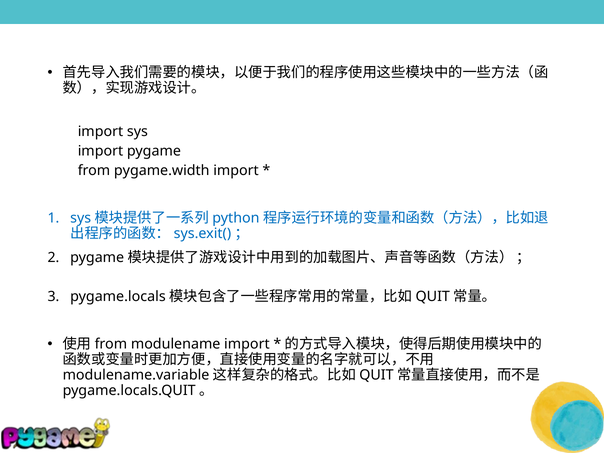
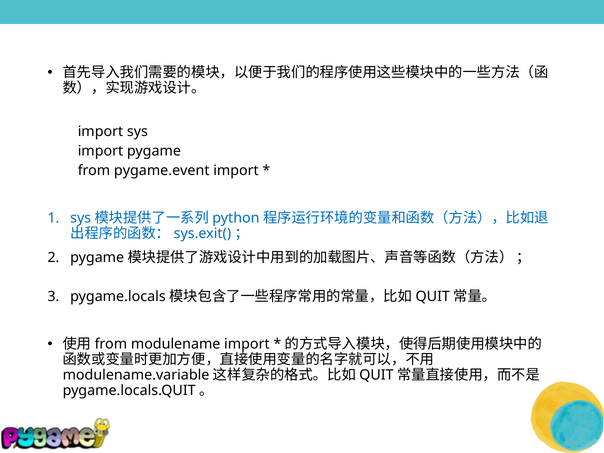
pygame.width: pygame.width -> pygame.event
